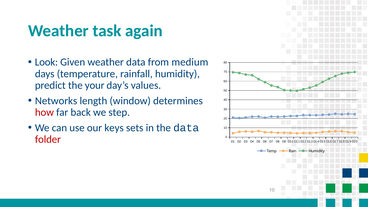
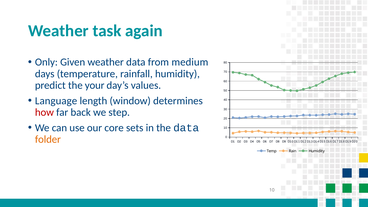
Look: Look -> Only
Networks: Networks -> Language
keys: keys -> core
folder colour: red -> orange
